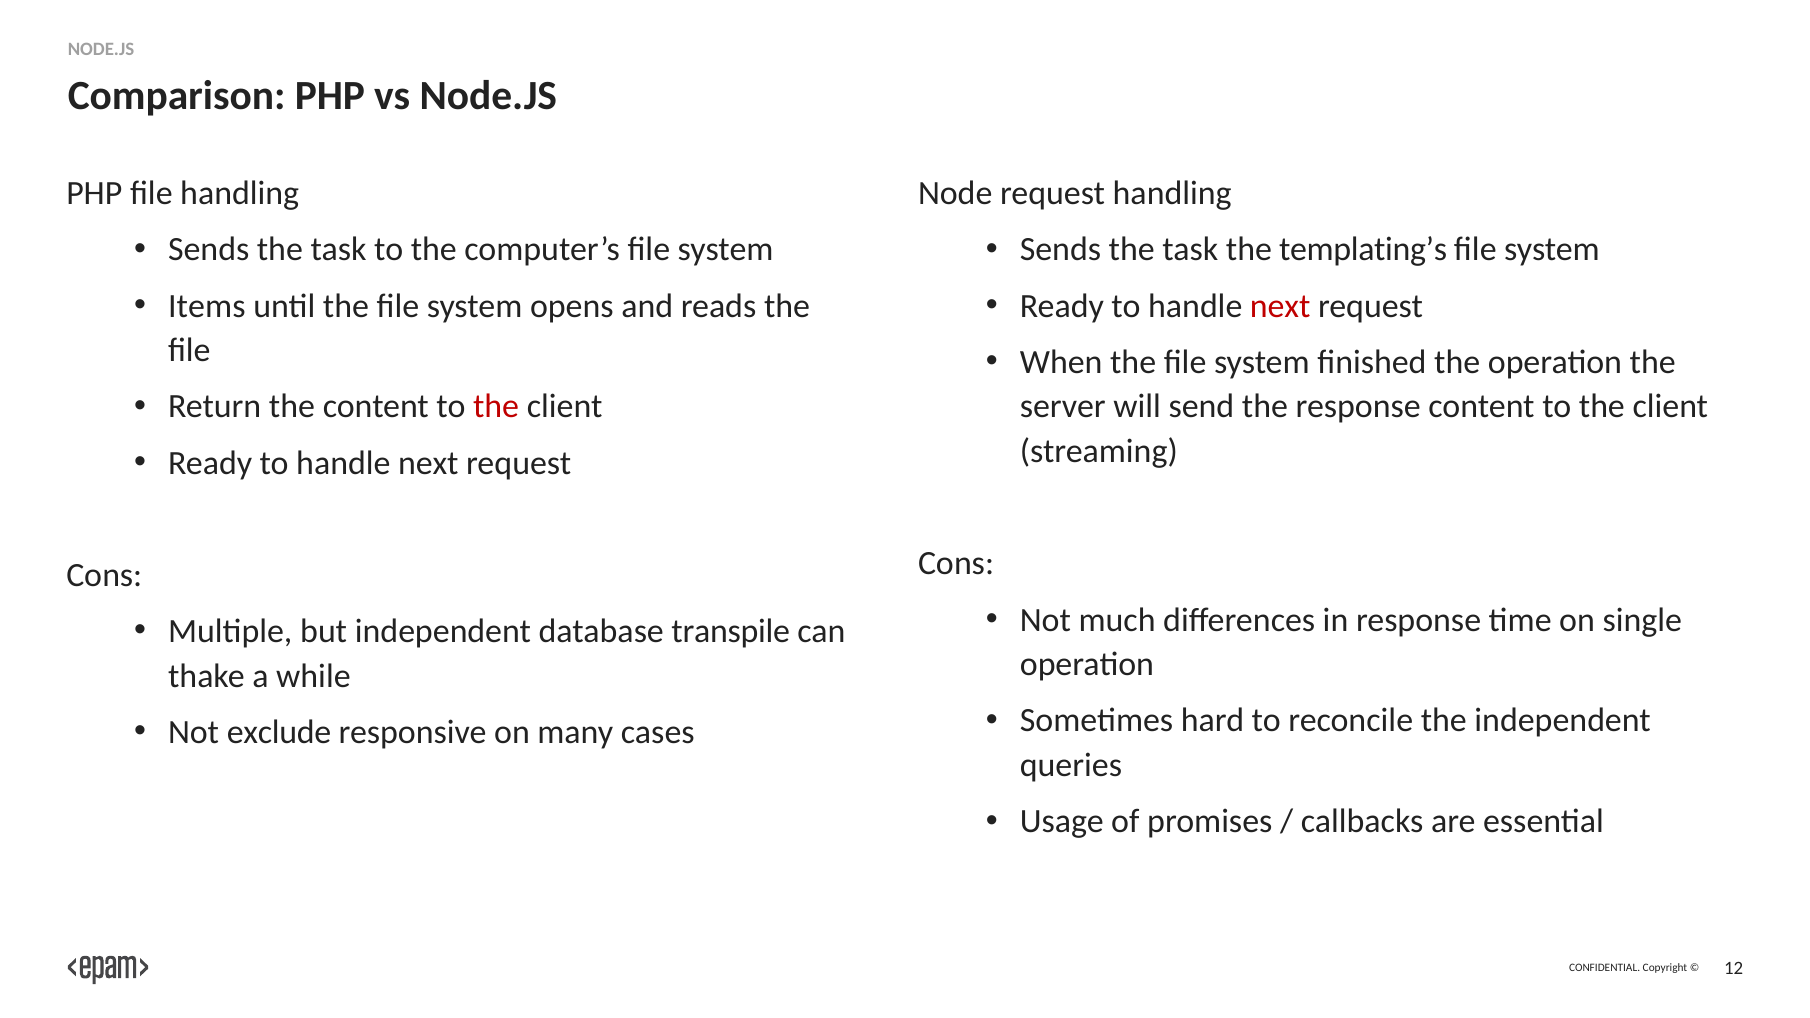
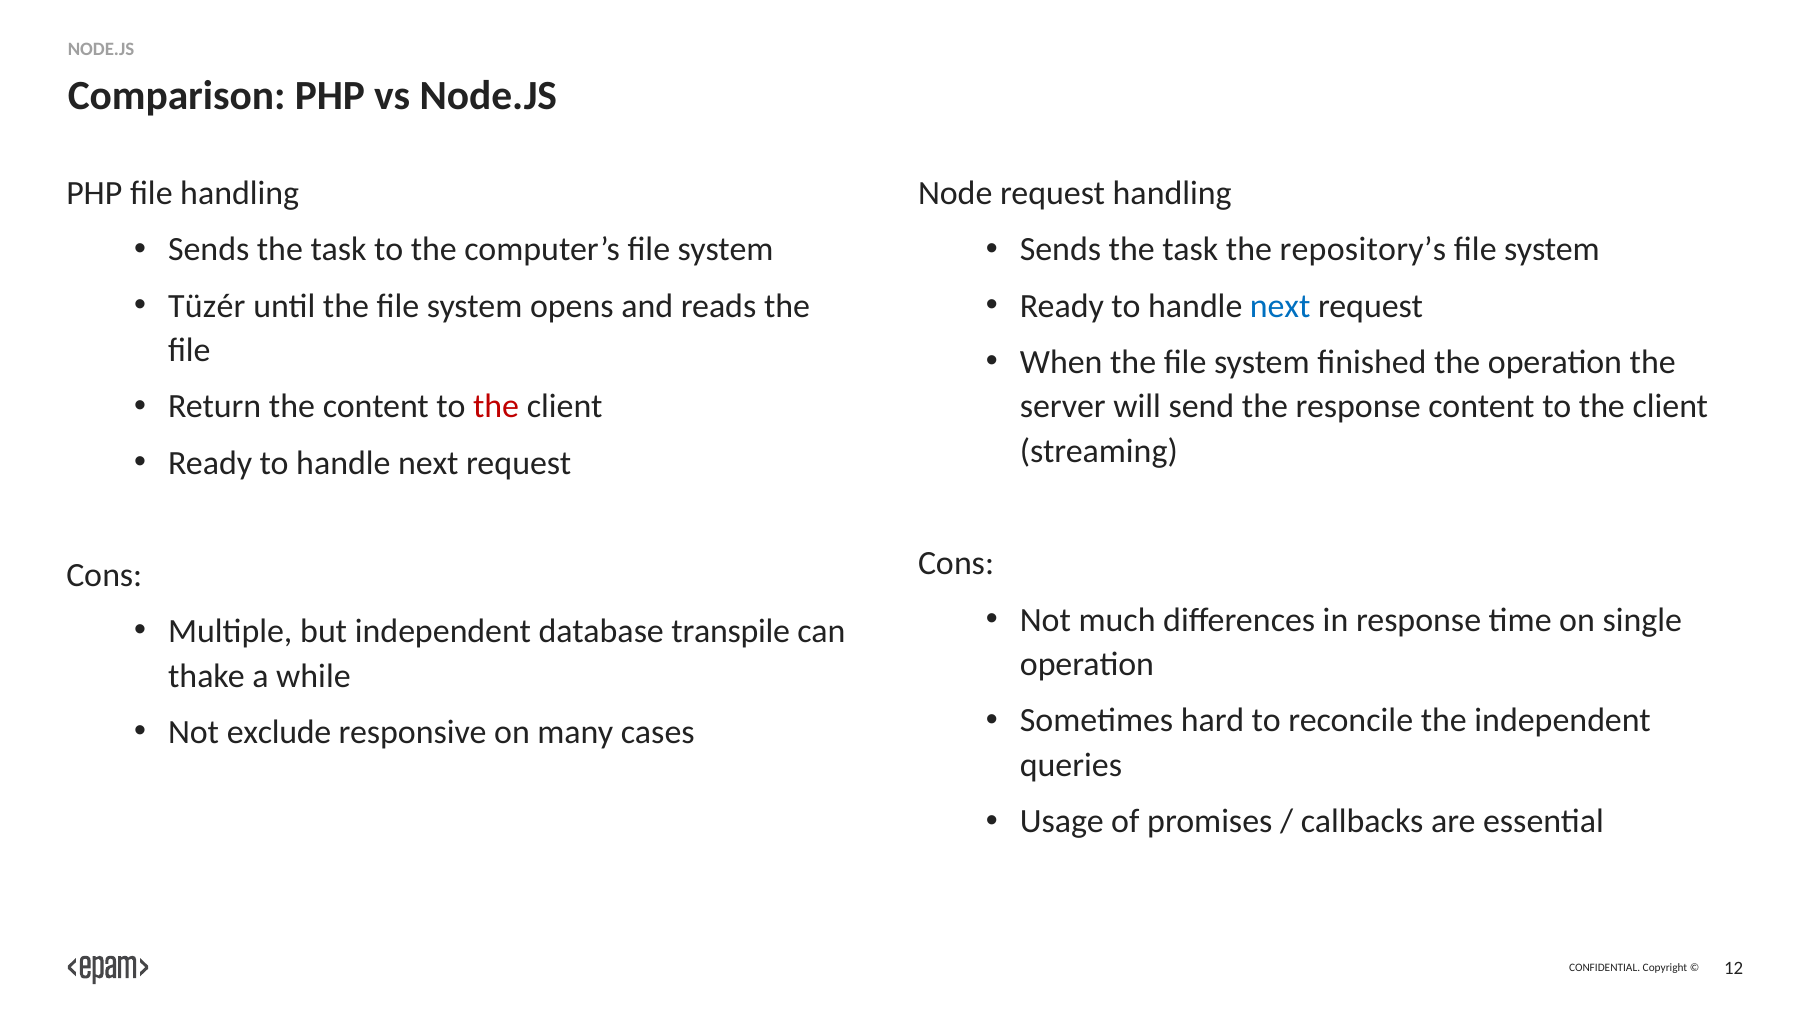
templating’s: templating’s -> repository’s
Items: Items -> Tüzér
next at (1280, 306) colour: red -> blue
